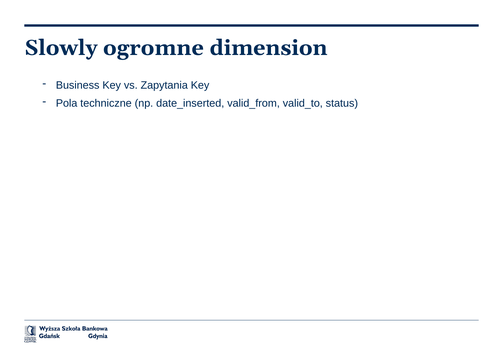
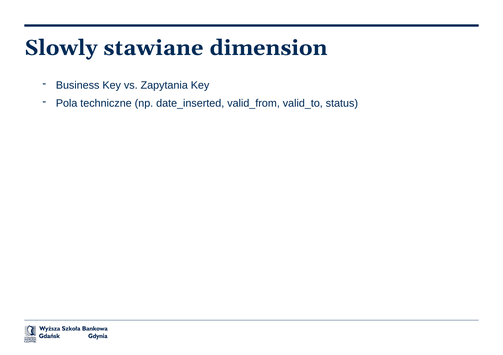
ogromne: ogromne -> stawiane
